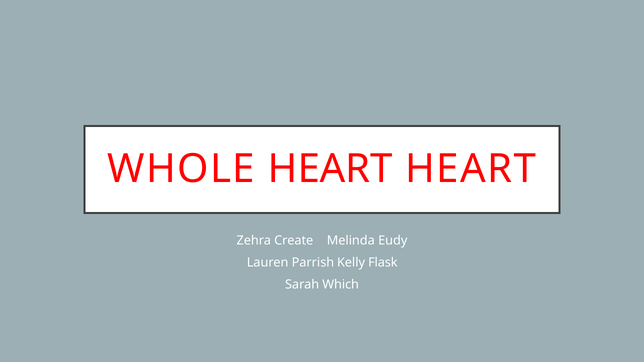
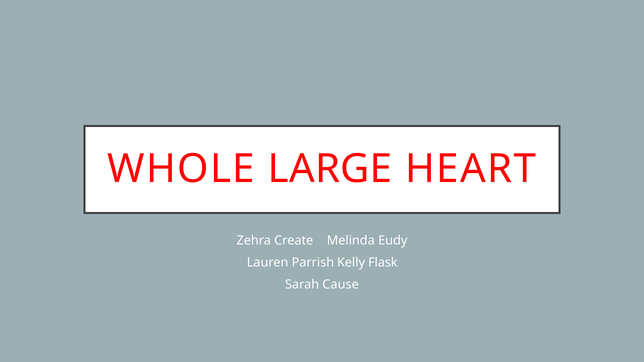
WHOLE HEART: HEART -> LARGE
Which: Which -> Cause
